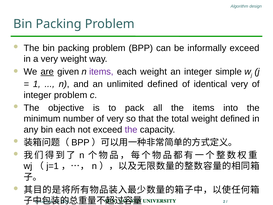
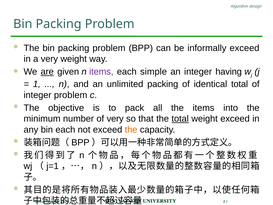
each weight: weight -> simple
simple: simple -> having
unlimited defined: defined -> packing
identical very: very -> total
total at (180, 119) underline: none -> present
weight defined: defined -> exceed
the at (131, 130) colour: purple -> orange
